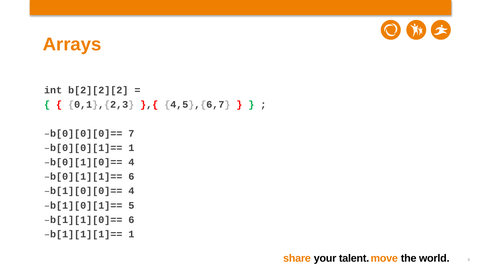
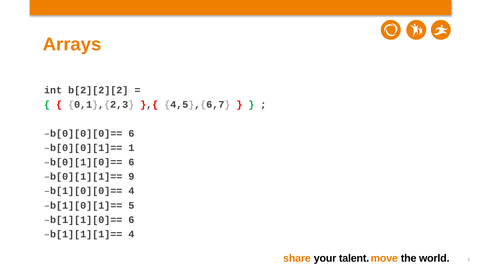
b[0][0][0]== 7: 7 -> 6
b[0][1][0]== 4: 4 -> 6
b[0][1][1]== 6: 6 -> 9
b[1][1][1]== 1: 1 -> 4
